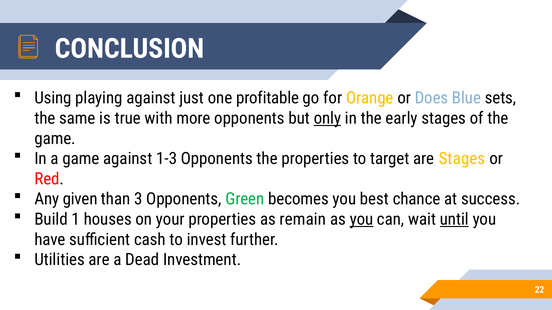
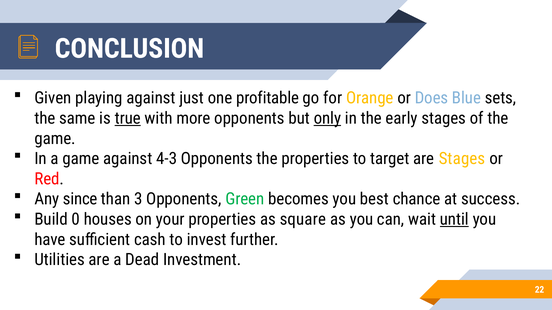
Using: Using -> Given
true underline: none -> present
1-3: 1-3 -> 4-3
given: given -> since
1: 1 -> 0
remain: remain -> square
you at (361, 220) underline: present -> none
